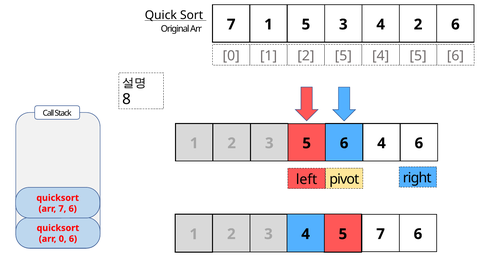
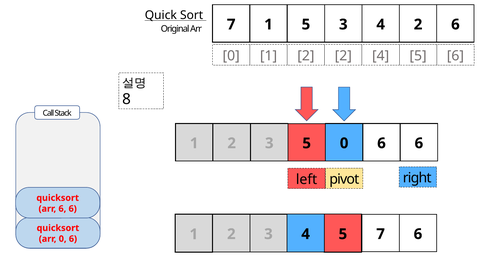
2 5: 5 -> 2
4 at (381, 143): 4 -> 6
6 at (344, 143): 6 -> 0
arr 7: 7 -> 6
